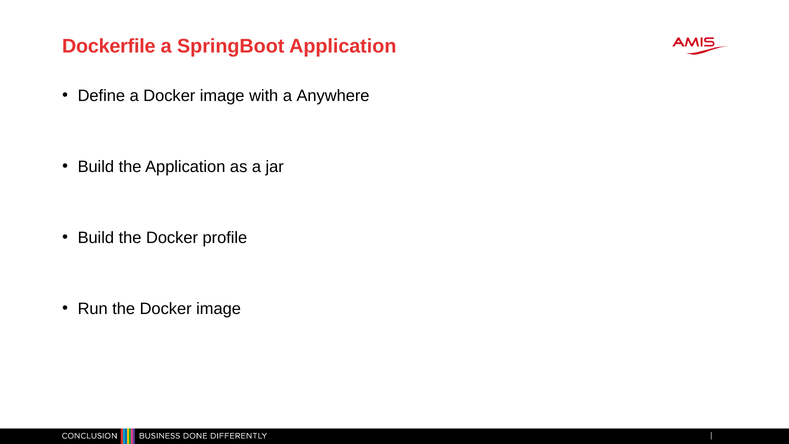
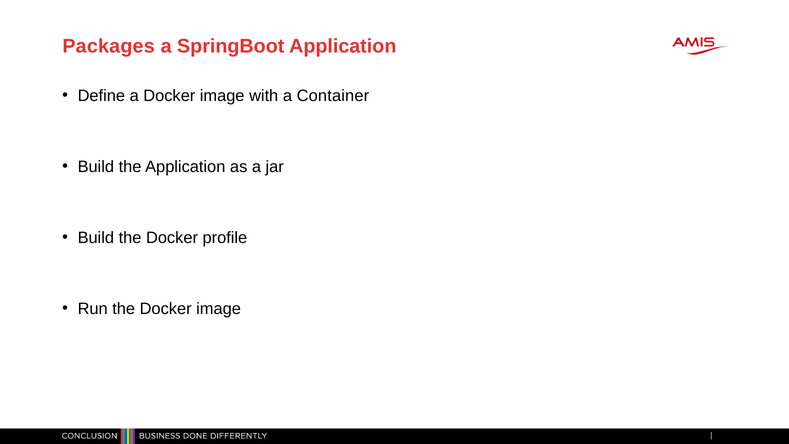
Dockerfile: Dockerfile -> Packages
Anywhere: Anywhere -> Container
